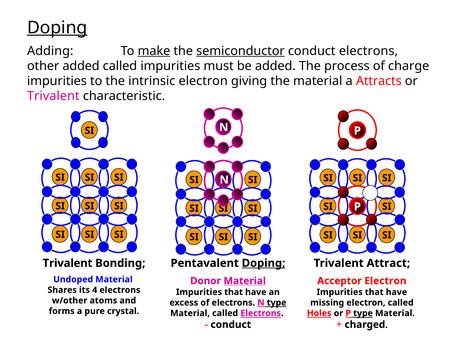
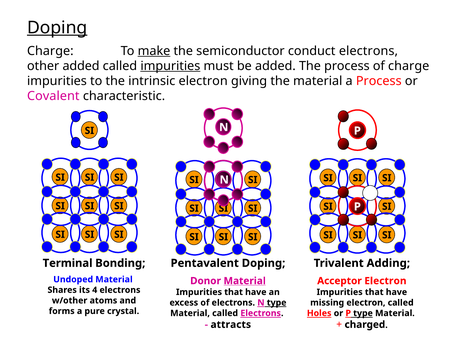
Adding at (50, 51): Adding -> Charge
semiconductor underline: present -> none
impurities at (170, 66) underline: none -> present
a Attracts: Attracts -> Process
Trivalent at (53, 96): Trivalent -> Covalent
Trivalent at (68, 263): Trivalent -> Terminal
Doping at (264, 263) underline: present -> none
Attract: Attract -> Adding
conduct at (231, 325): conduct -> attracts
